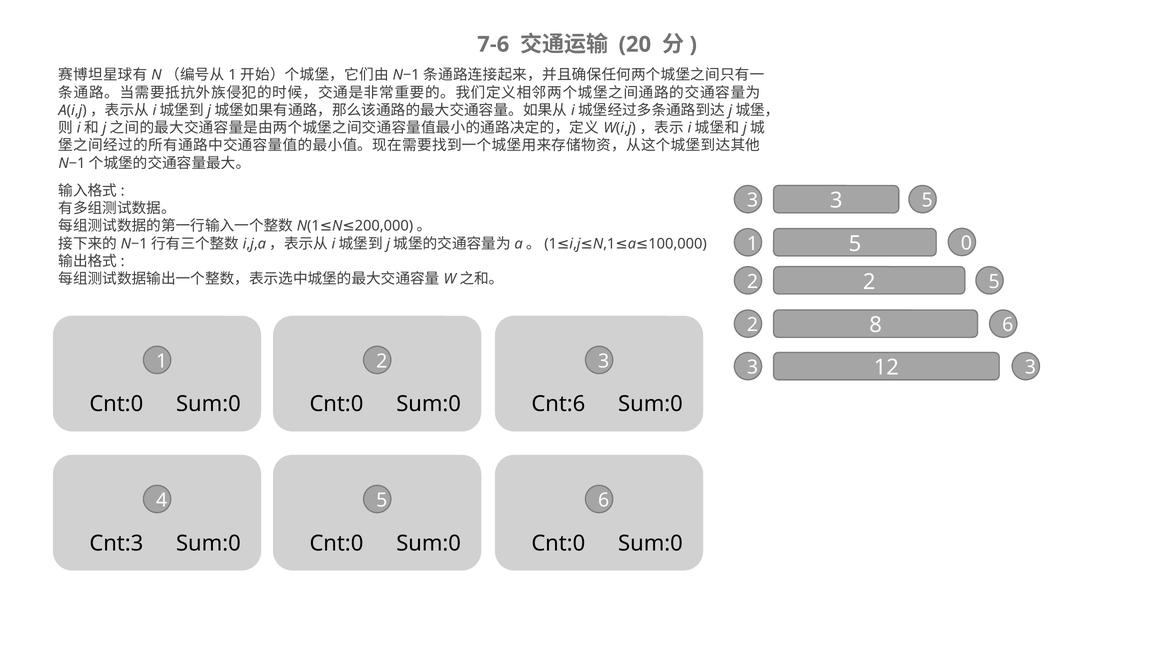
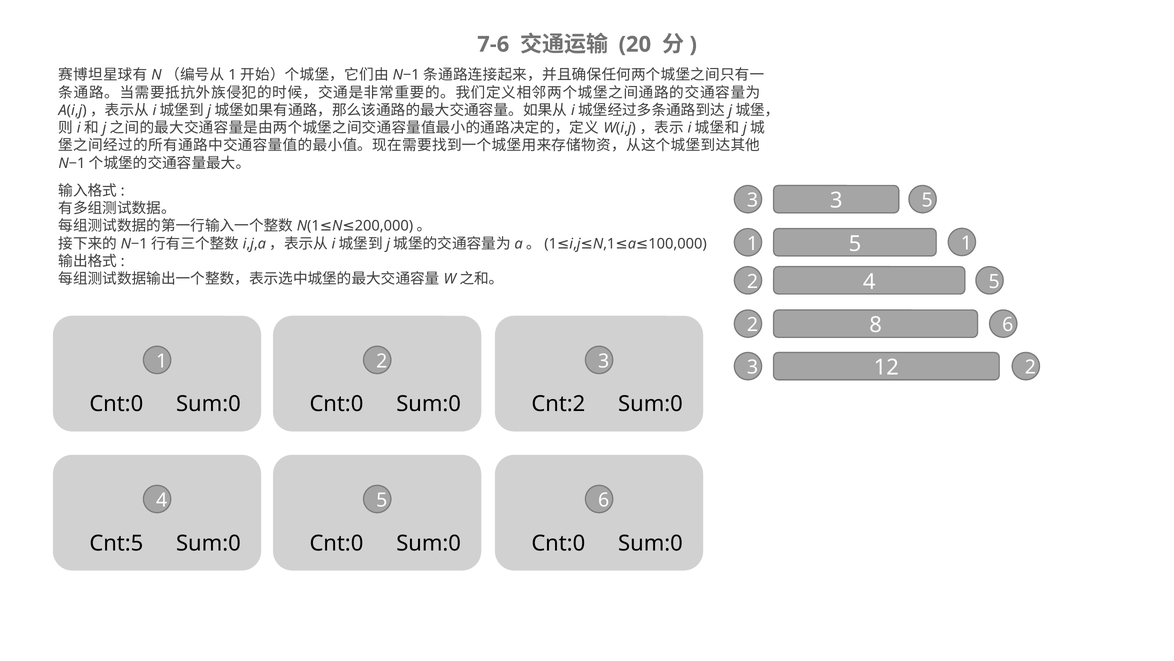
5 0: 0 -> 1
2 2: 2 -> 4
12 3: 3 -> 2
Cnt:6: Cnt:6 -> Cnt:2
Cnt:3: Cnt:3 -> Cnt:5
